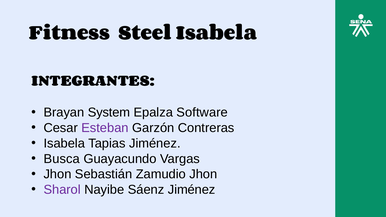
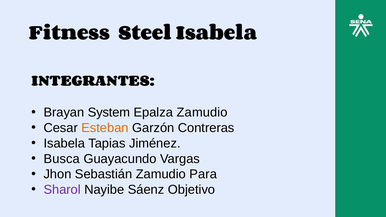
Epalza Software: Software -> Zamudio
Esteban colour: purple -> orange
Zamudio Jhon: Jhon -> Para
Sáenz Jiménez: Jiménez -> Objetivo
